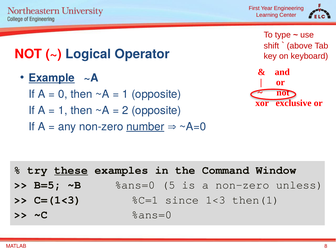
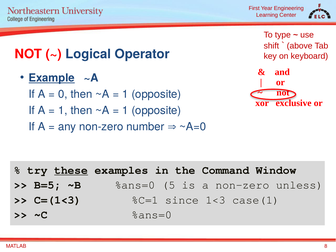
2 at (125, 110): 2 -> 1
number underline: present -> none
then(1: then(1 -> case(1
